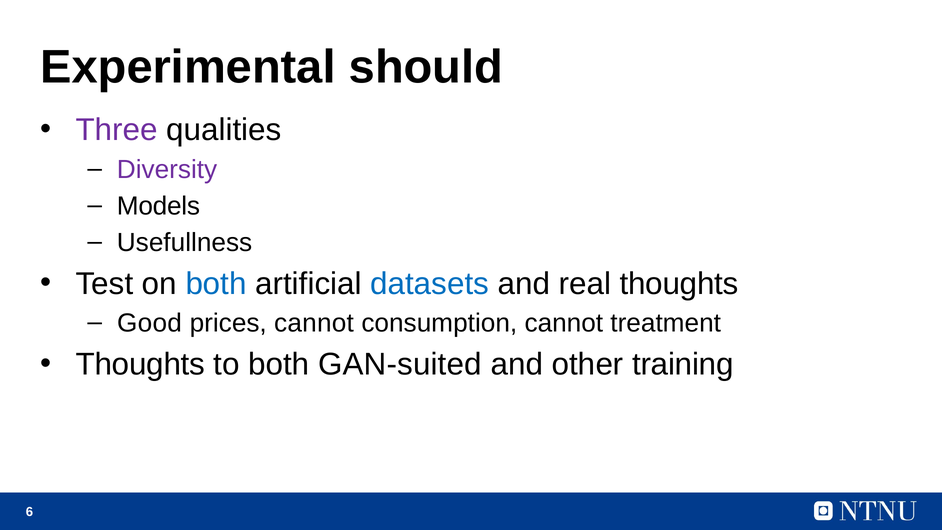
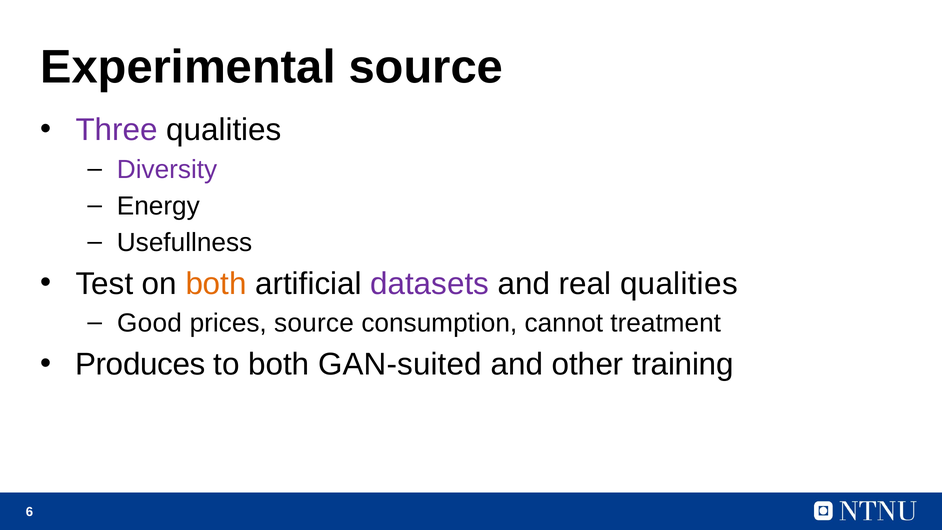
Experimental should: should -> source
Models: Models -> Energy
both at (216, 284) colour: blue -> orange
datasets colour: blue -> purple
real thoughts: thoughts -> qualities
prices cannot: cannot -> source
Thoughts at (140, 364): Thoughts -> Produces
